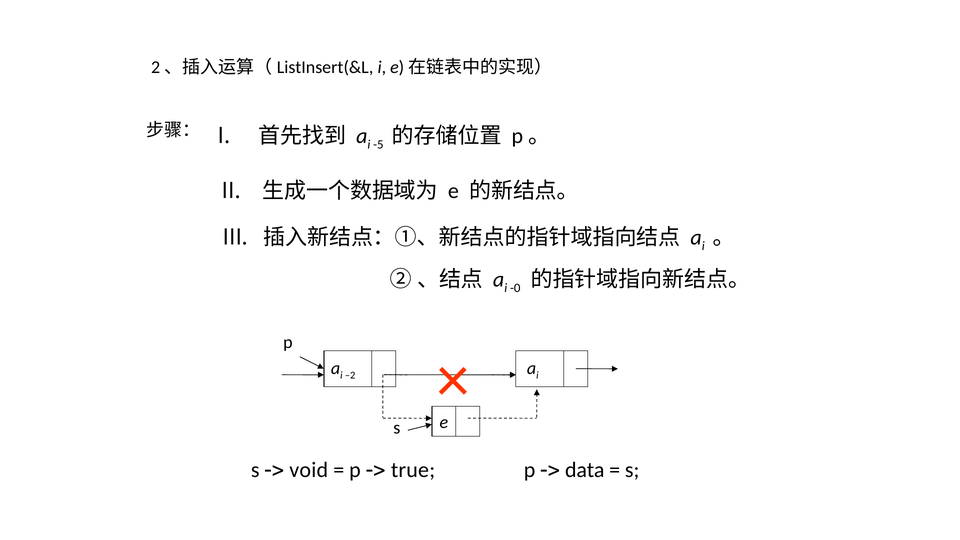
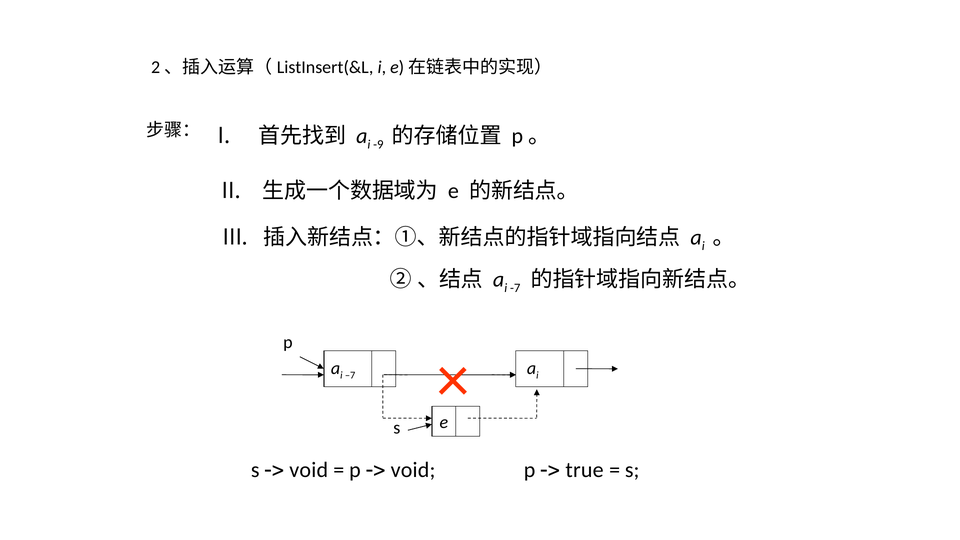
-5: -5 -> -9
-0: -0 -> -7
–2: –2 -> –7
true at (413, 470): true -> void
data: data -> true
